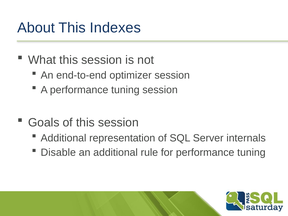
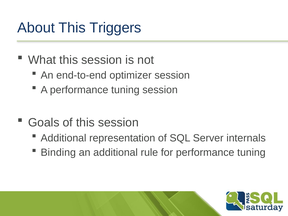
Indexes: Indexes -> Triggers
Disable: Disable -> Binding
